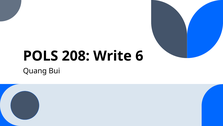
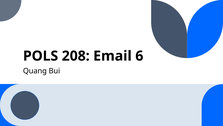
Write: Write -> Email
